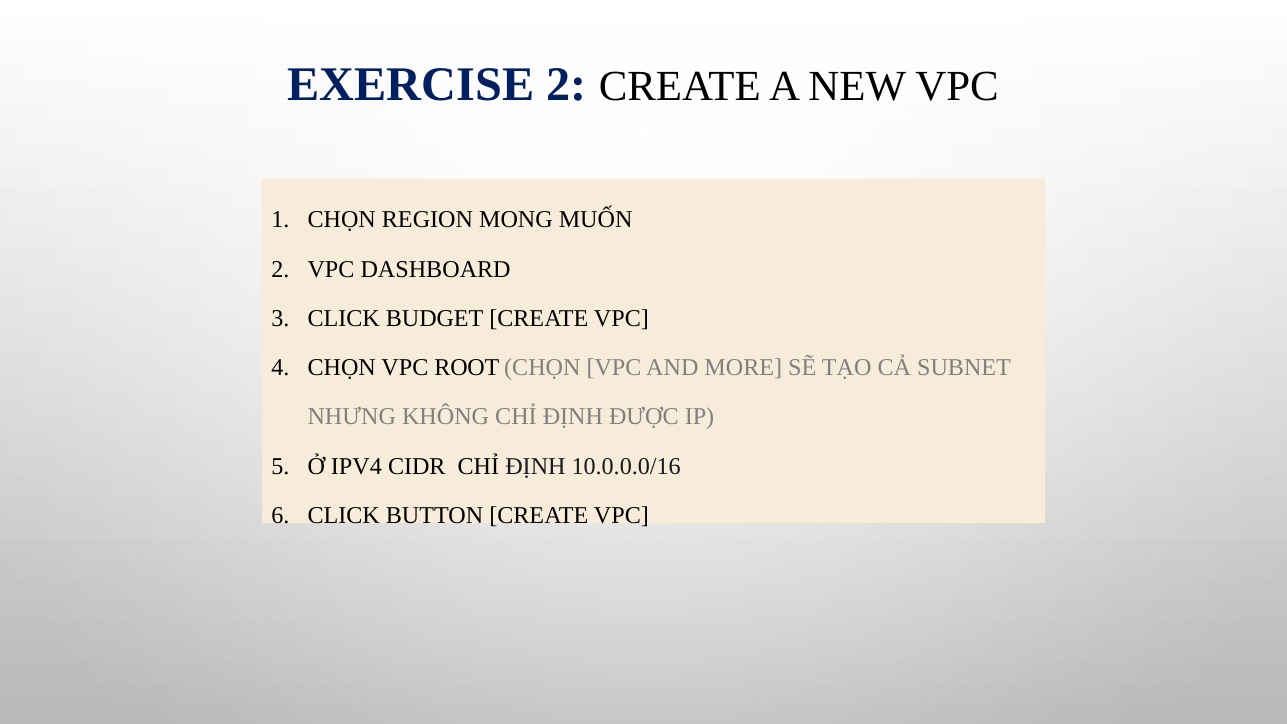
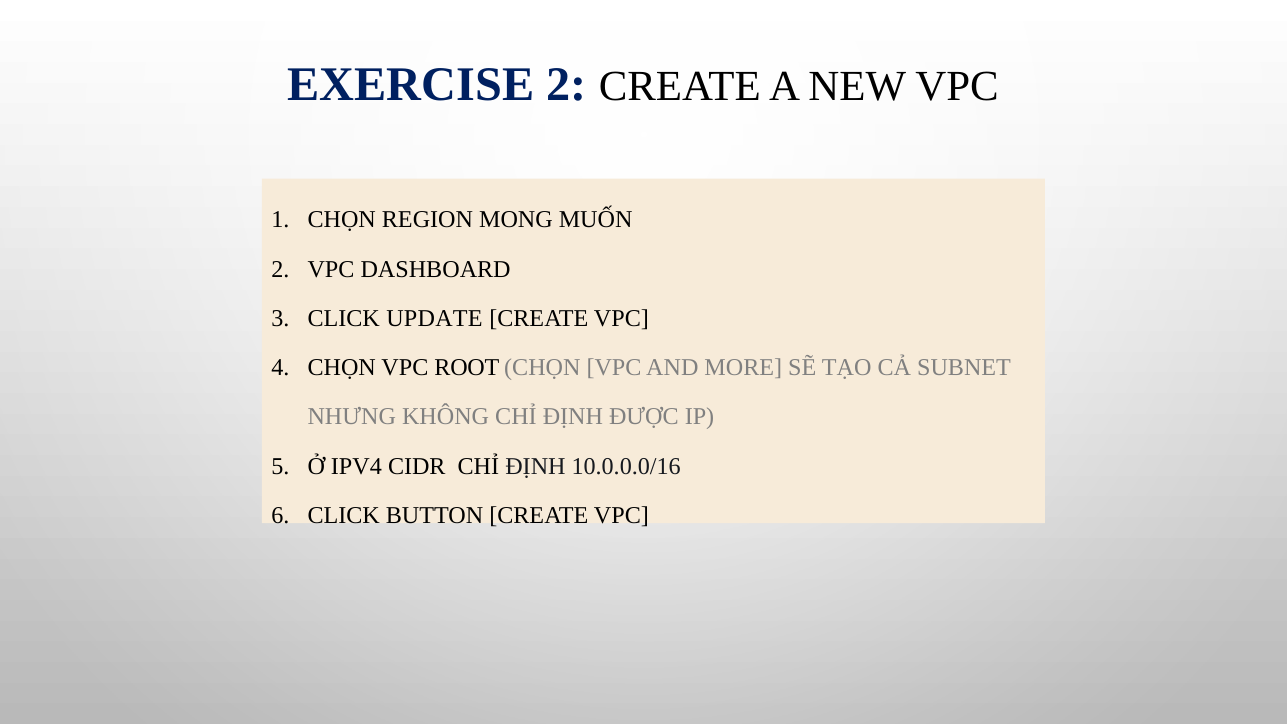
BUDGET: BUDGET -> UPDATE
